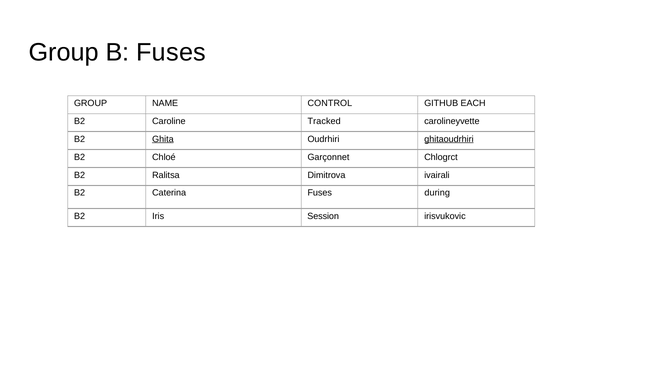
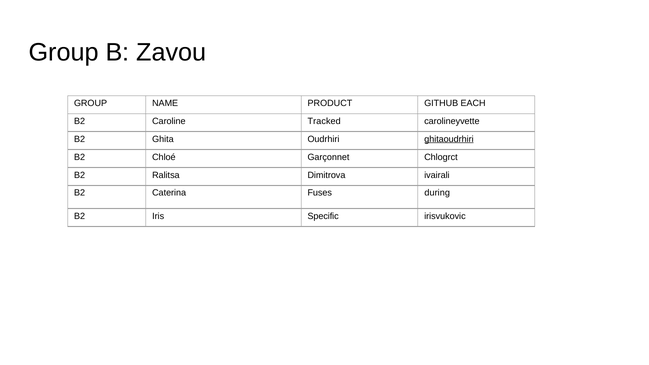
B Fuses: Fuses -> Zavou
CONTROL: CONTROL -> PRODUCT
Ghita underline: present -> none
Session: Session -> Specific
